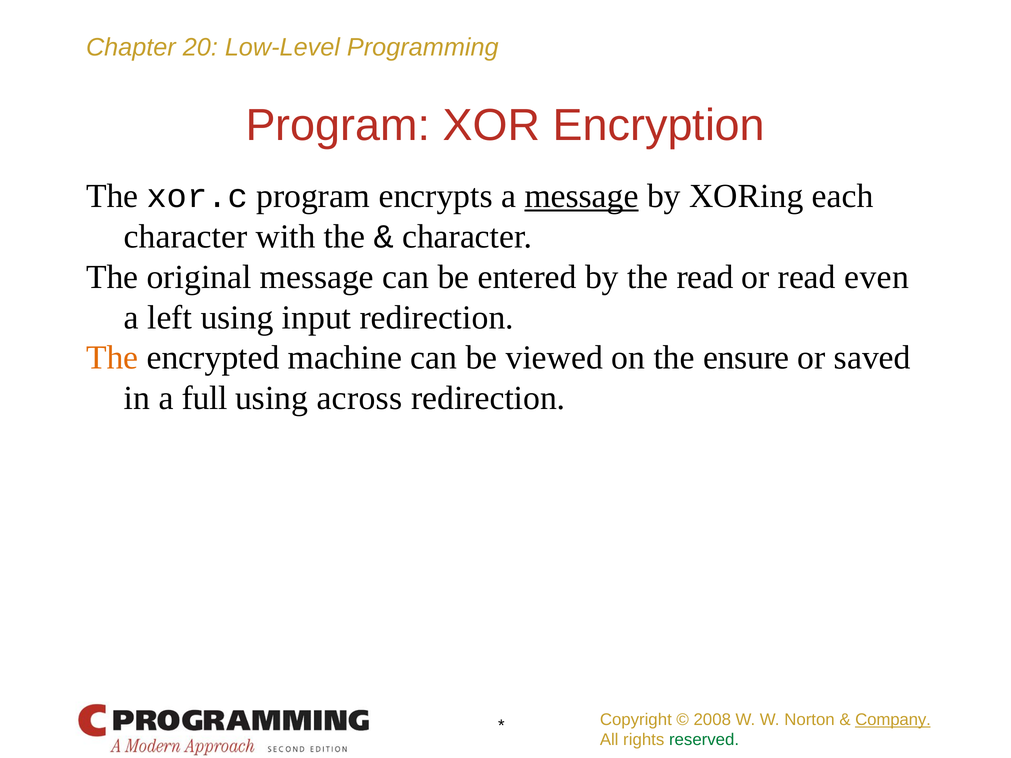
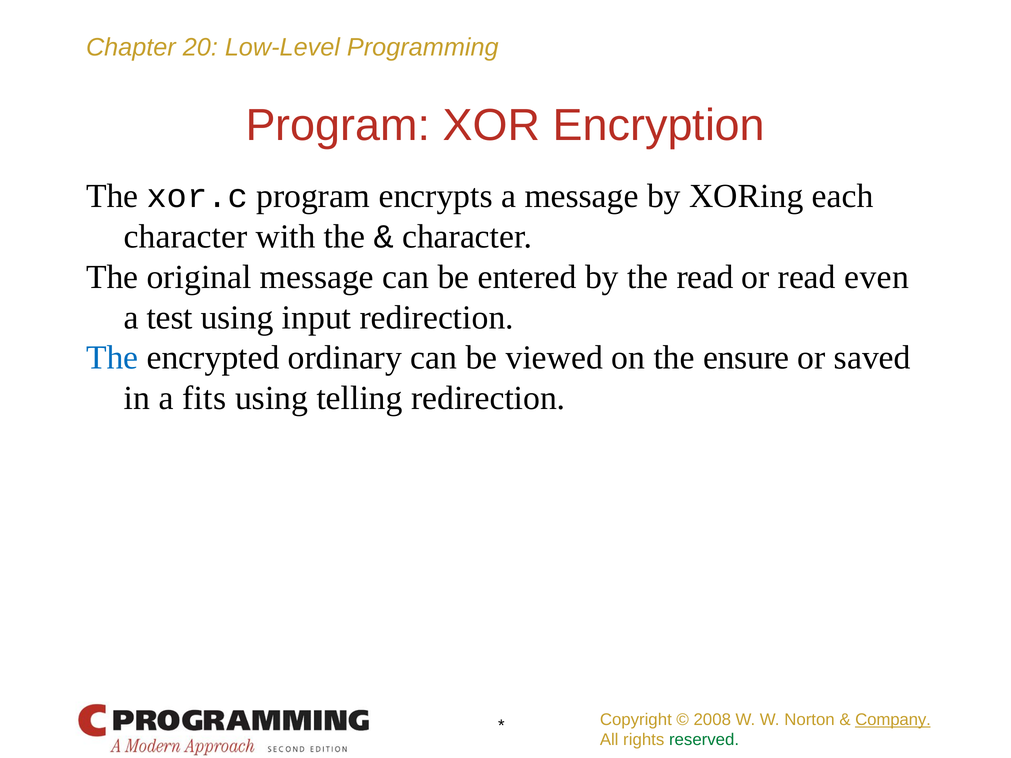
message at (582, 196) underline: present -> none
left: left -> test
The at (112, 358) colour: orange -> blue
machine: machine -> ordinary
full: full -> fits
across: across -> telling
